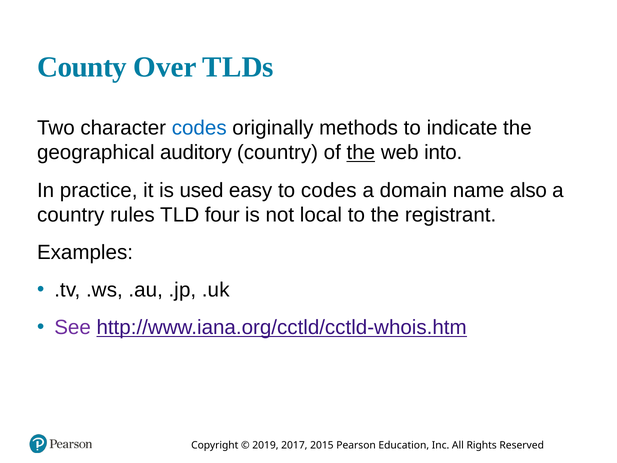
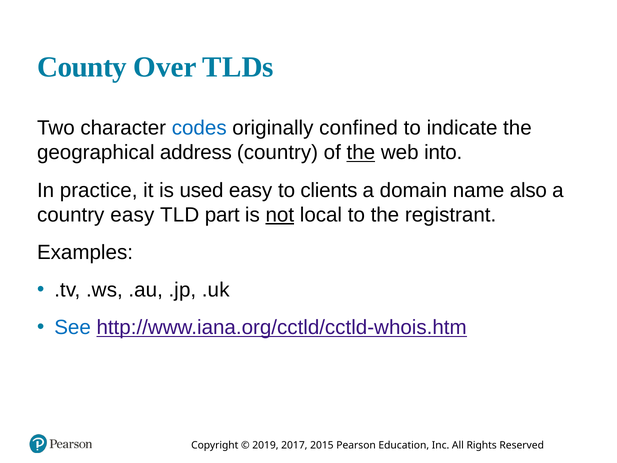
methods: methods -> confined
auditory: auditory -> address
to codes: codes -> clients
country rules: rules -> easy
four: four -> part
not underline: none -> present
See colour: purple -> blue
